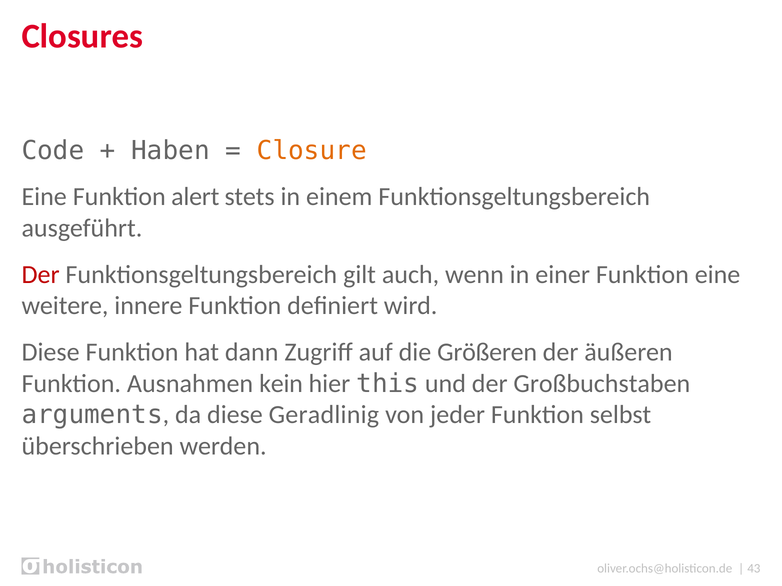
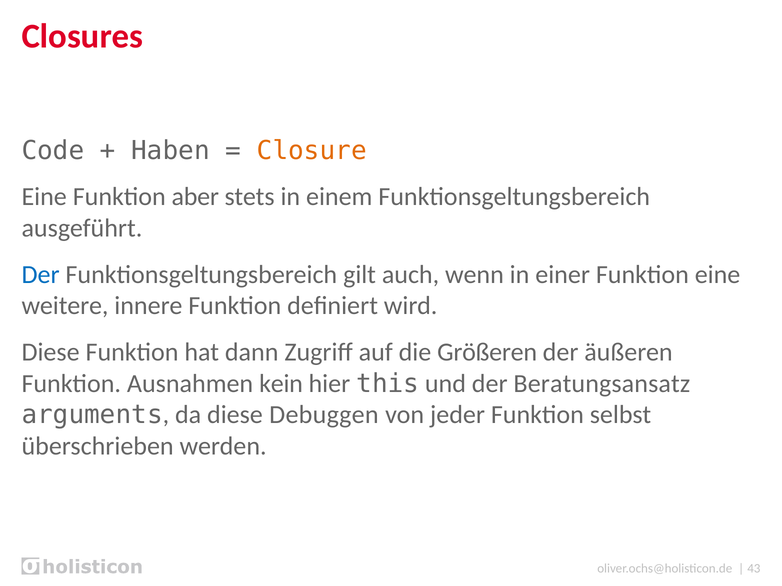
alert: alert -> aber
Der at (41, 275) colour: red -> blue
Großbuchstaben: Großbuchstaben -> Beratungsansatz
Geradlinig: Geradlinig -> Debuggen
